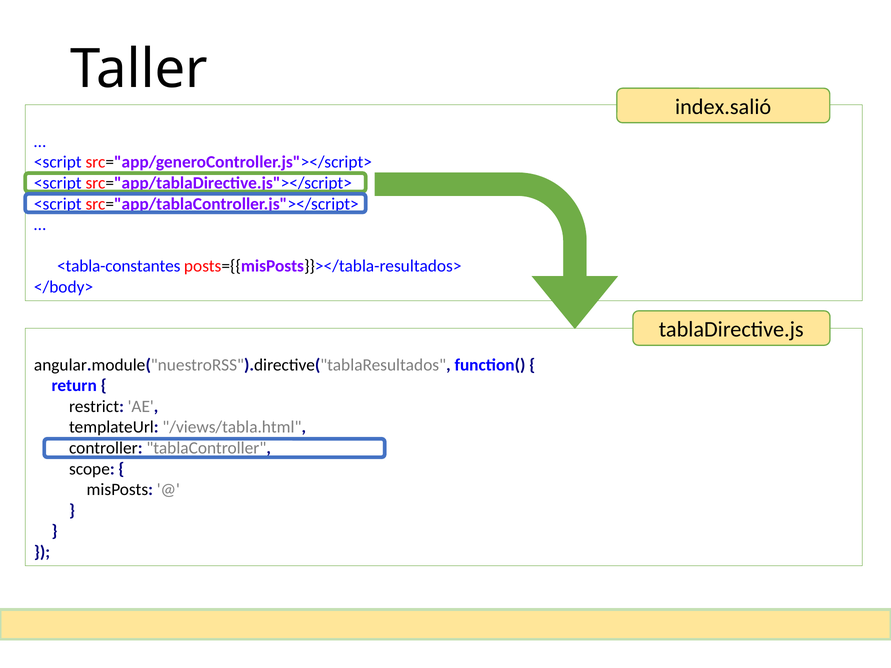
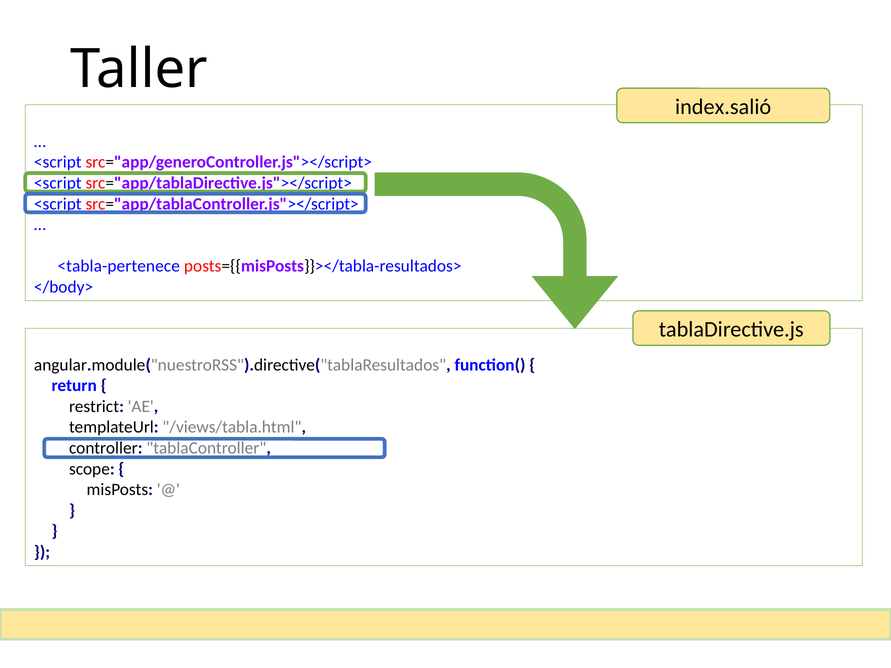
<tabla-constantes: <tabla-constantes -> <tabla-pertenece
